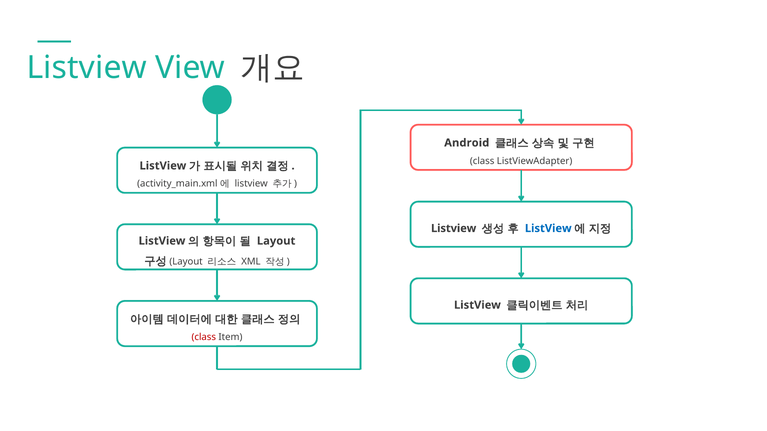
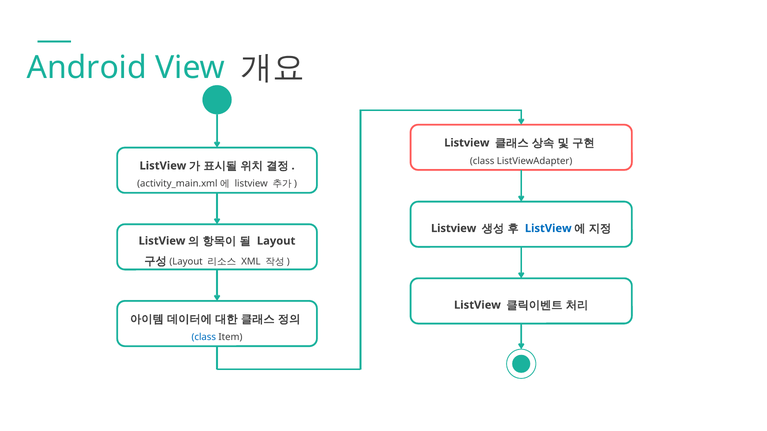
Listview at (87, 68): Listview -> Android
Android at (467, 143): Android -> Listview
class at (204, 337) colour: red -> blue
